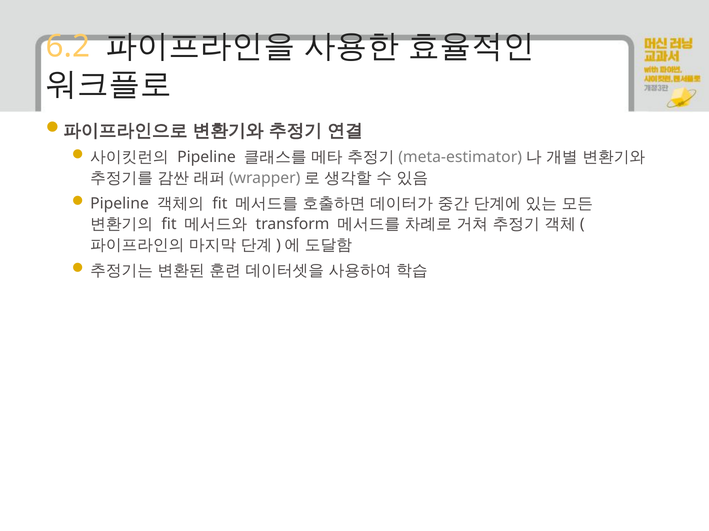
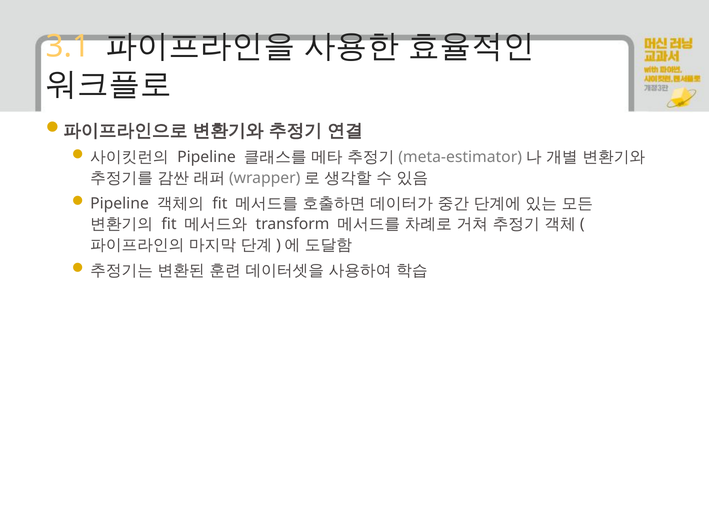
6.2: 6.2 -> 3.1
